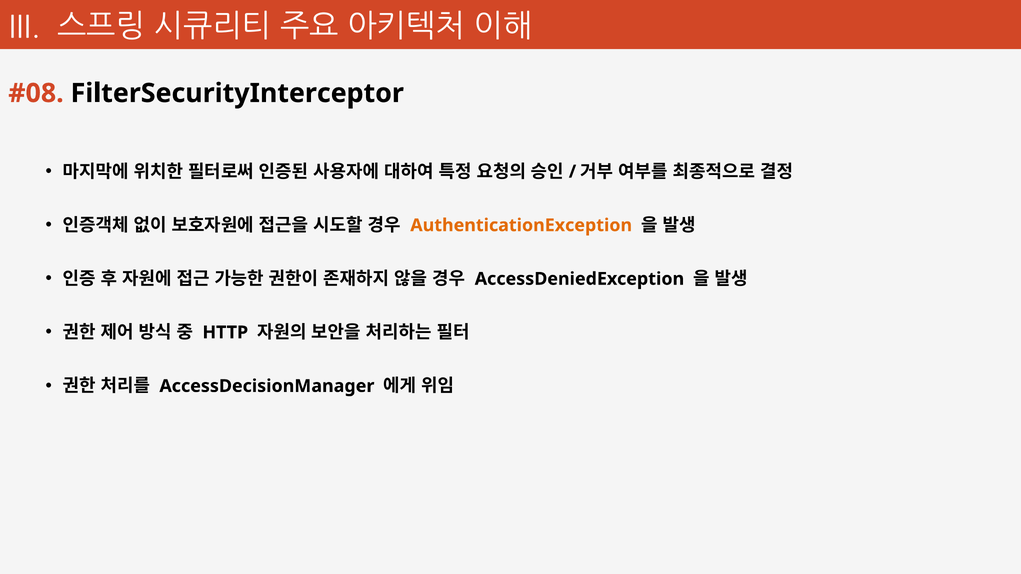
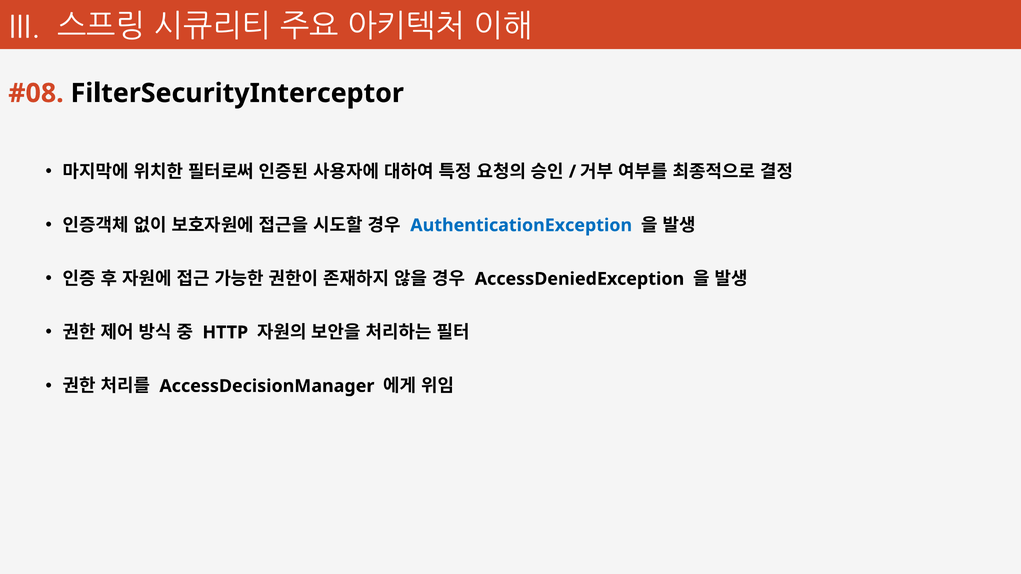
AuthenticationException colour: orange -> blue
